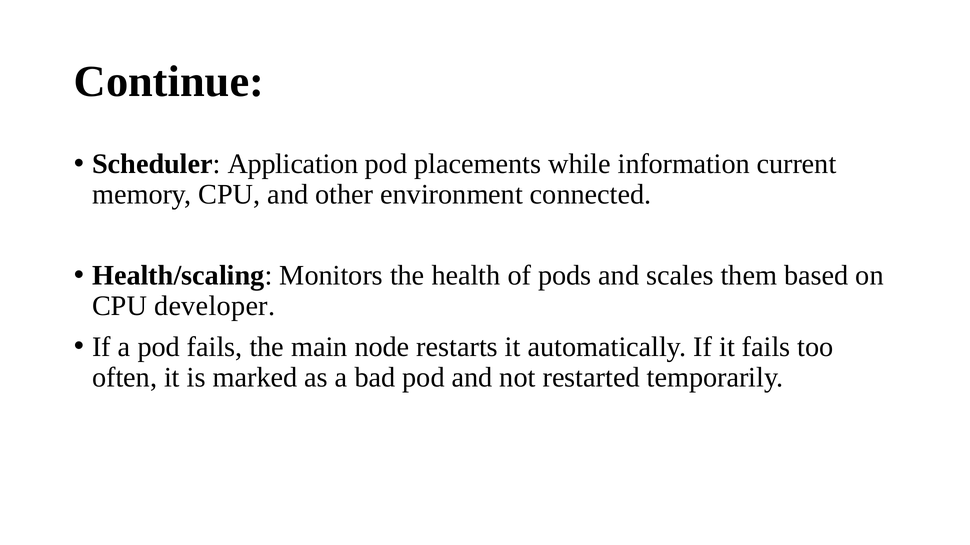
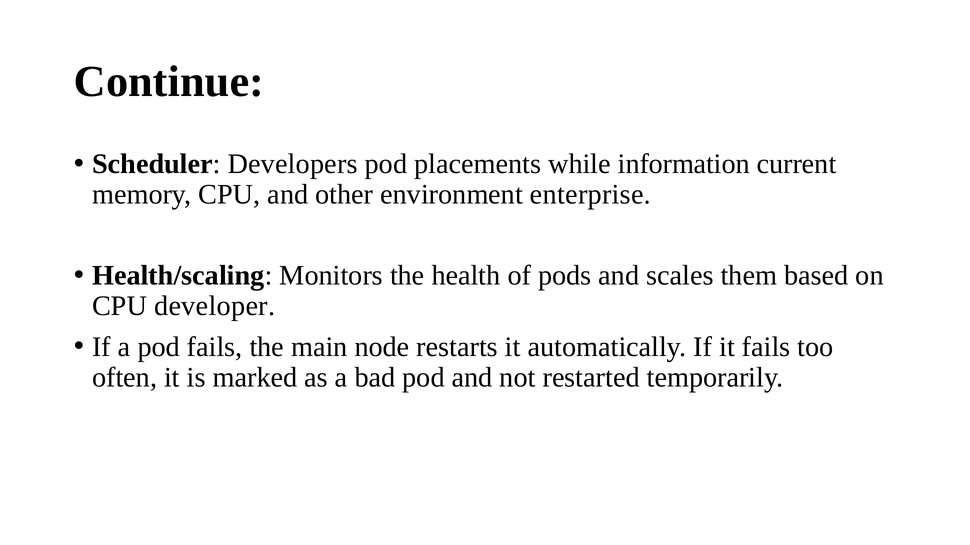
Application: Application -> Developers
connected: connected -> enterprise
